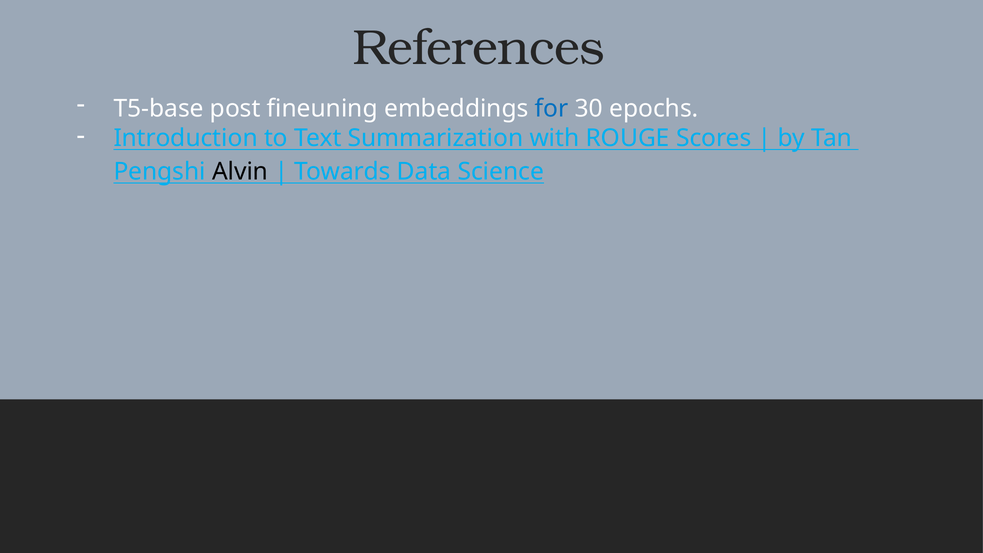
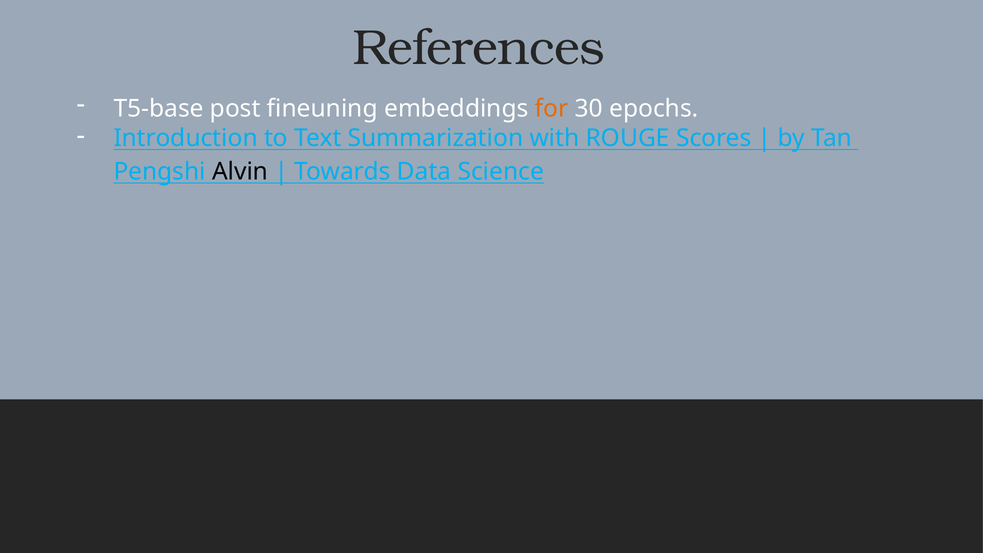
for colour: blue -> orange
